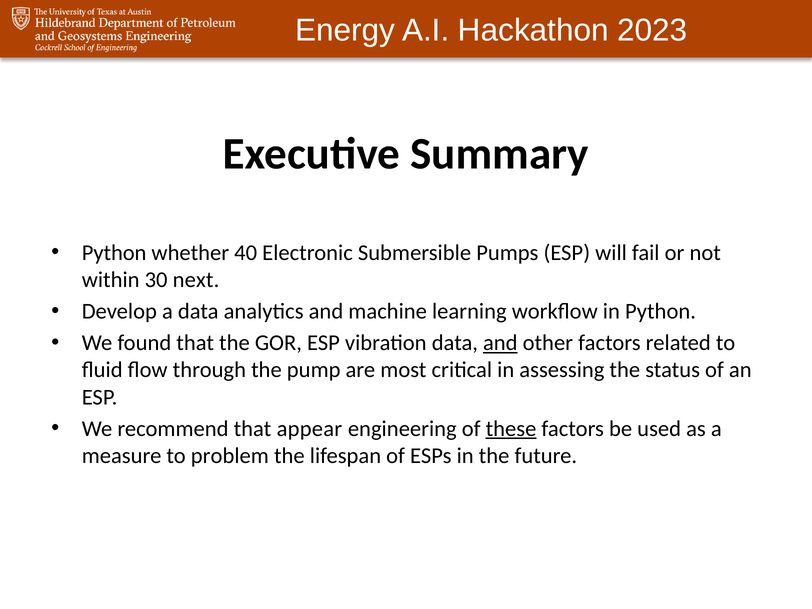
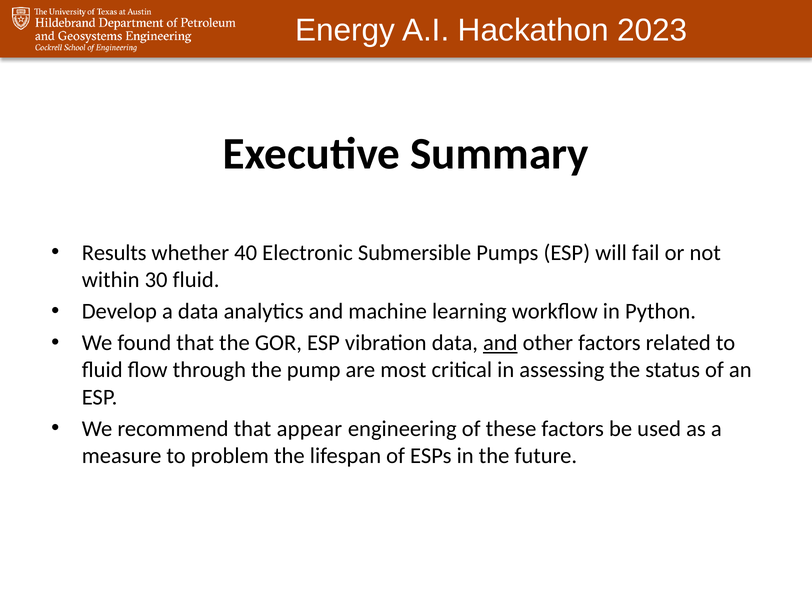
Python at (114, 253): Python -> Results
30 next: next -> fluid
these underline: present -> none
